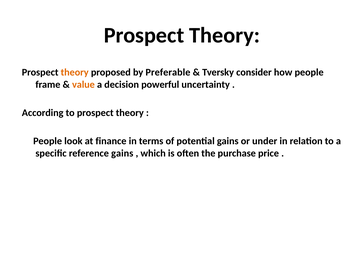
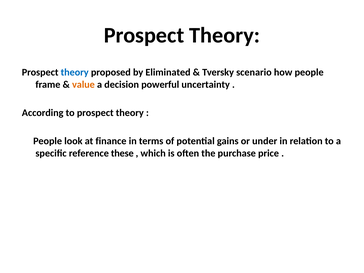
theory at (75, 72) colour: orange -> blue
Preferable: Preferable -> Eliminated
consider: consider -> scenario
reference gains: gains -> these
